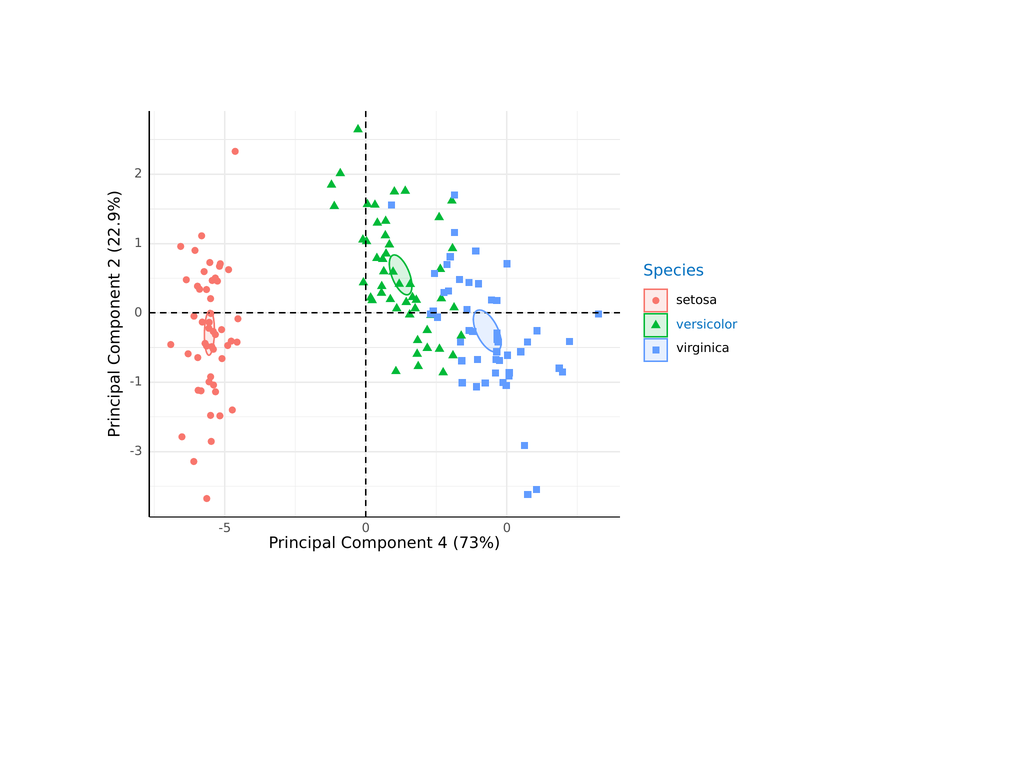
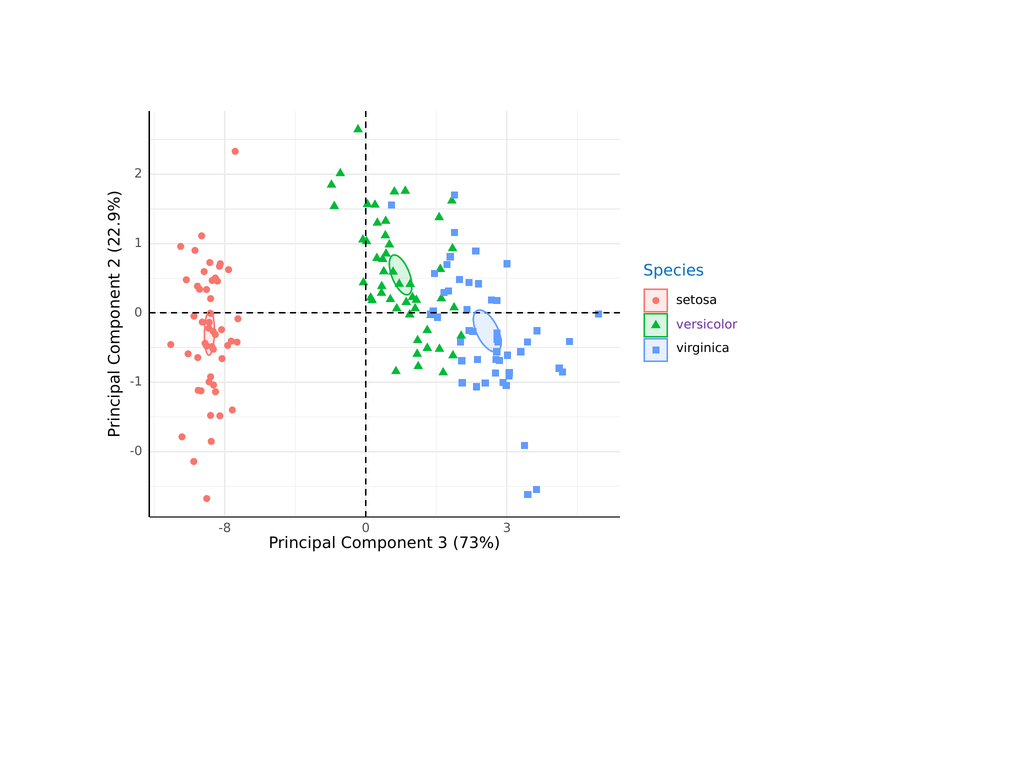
versicolor colour: blue -> purple
-3: -3 -> -0
-5: -5 -> -8
0 0: 0 -> 3
Component 4: 4 -> 3
